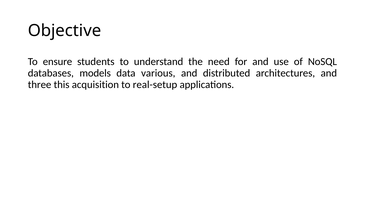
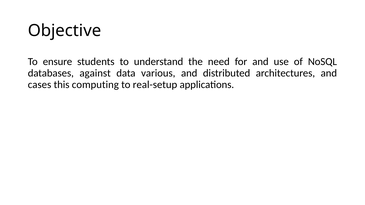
models: models -> against
three: three -> cases
acquisition: acquisition -> computing
